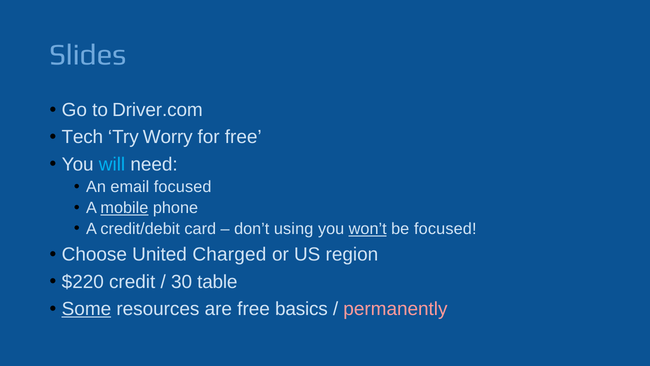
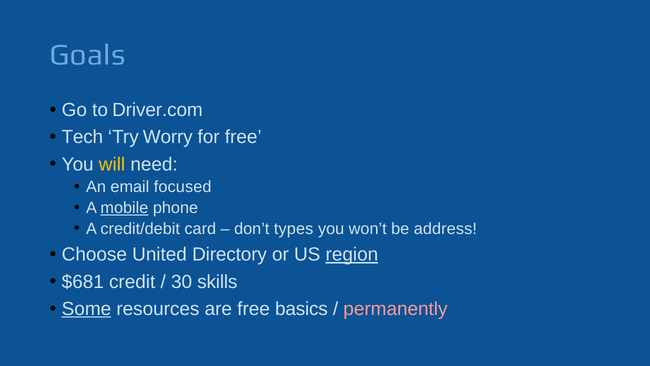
Slides: Slides -> Goals
will colour: light blue -> yellow
using: using -> types
won’t underline: present -> none
be focused: focused -> address
Charged: Charged -> Directory
region underline: none -> present
$220: $220 -> $681
table: table -> skills
